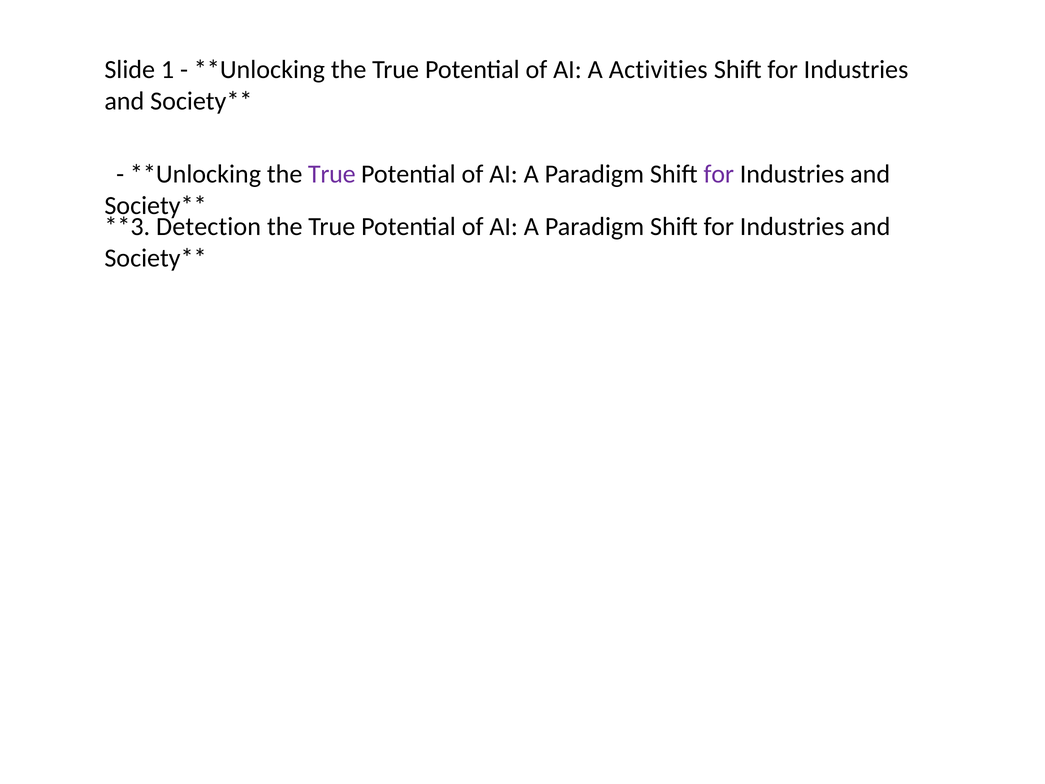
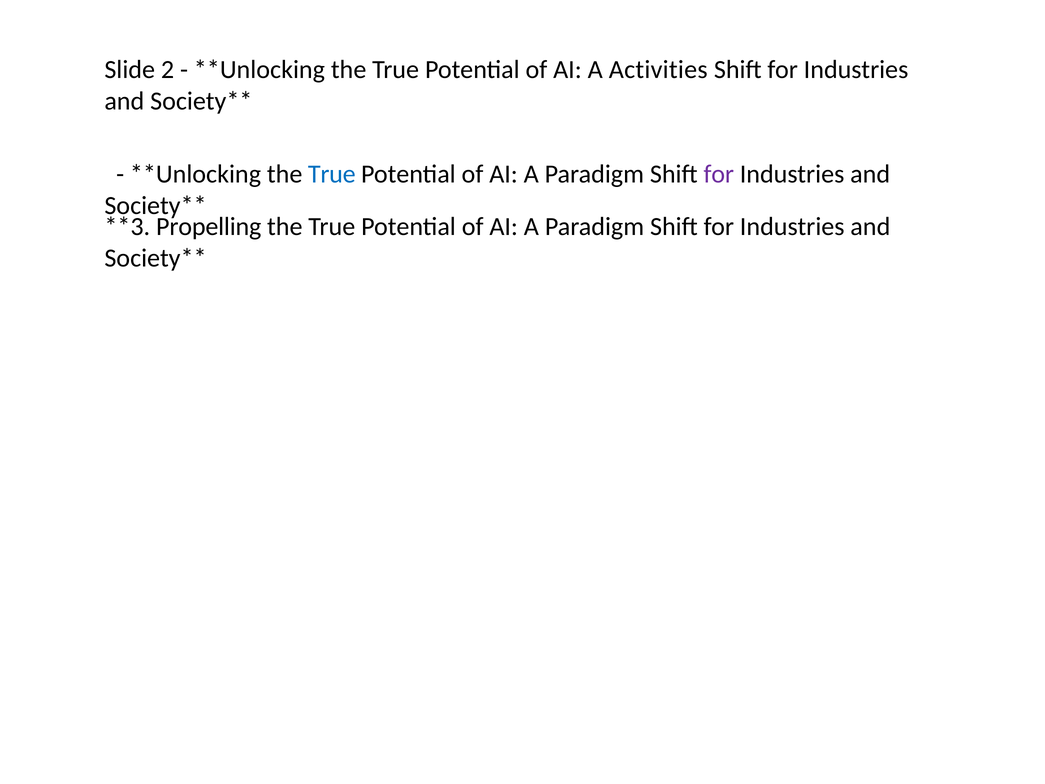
1: 1 -> 2
True at (332, 174) colour: purple -> blue
Detection: Detection -> Propelling
